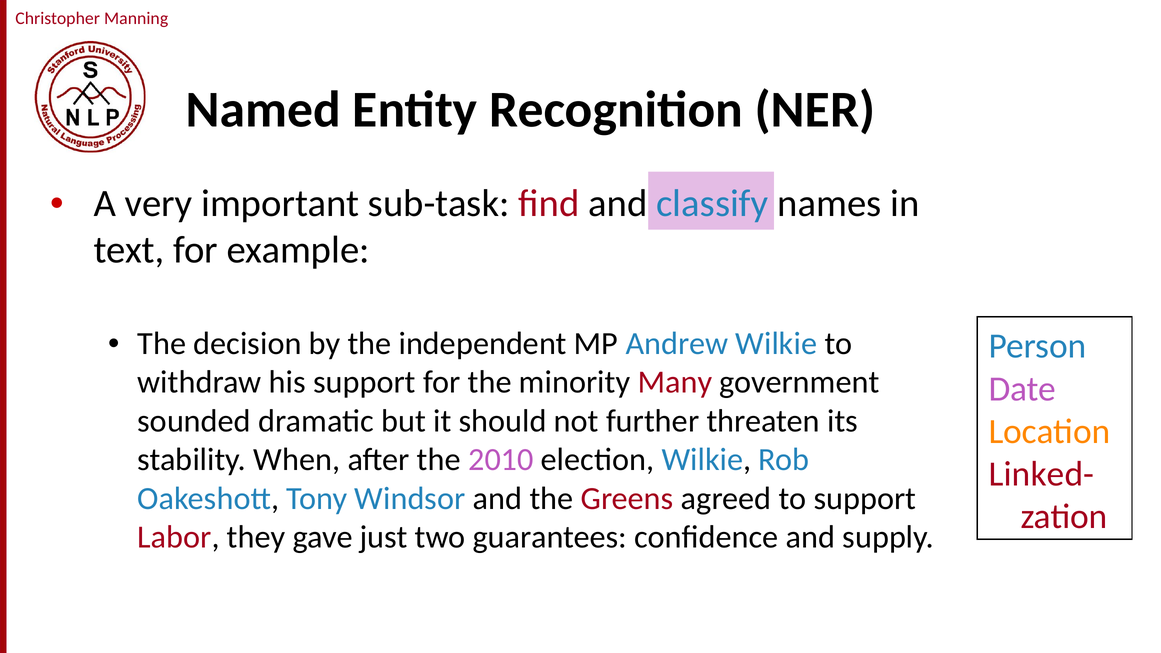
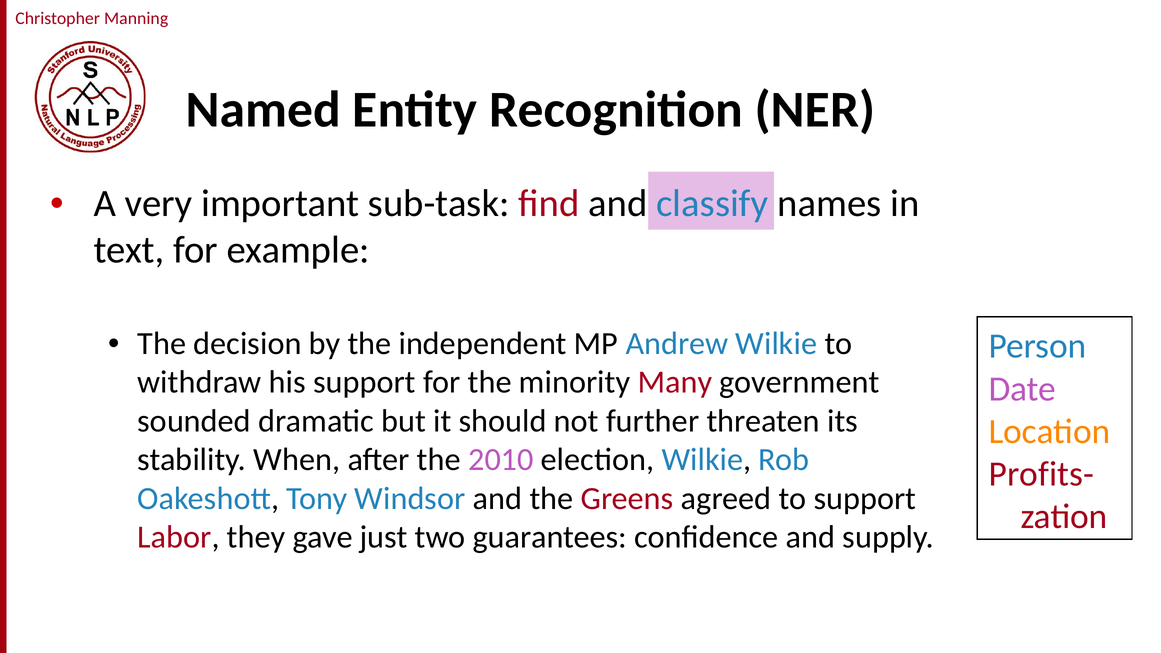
Linked-: Linked- -> Profits-
